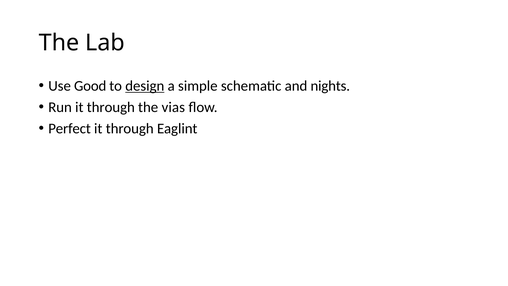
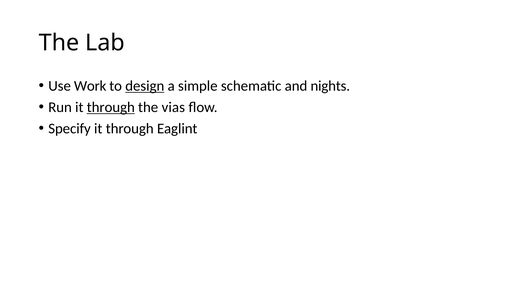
Good: Good -> Work
through at (111, 107) underline: none -> present
Perfect: Perfect -> Specify
